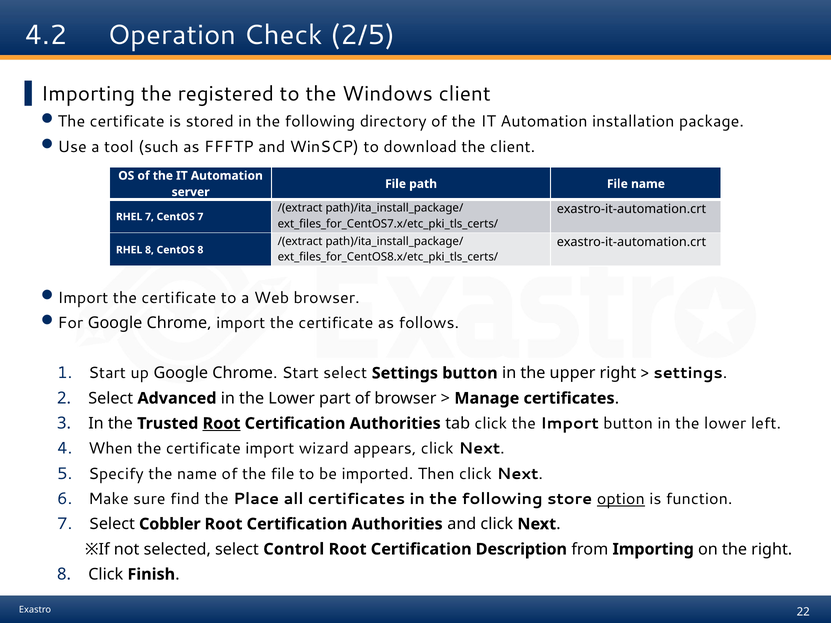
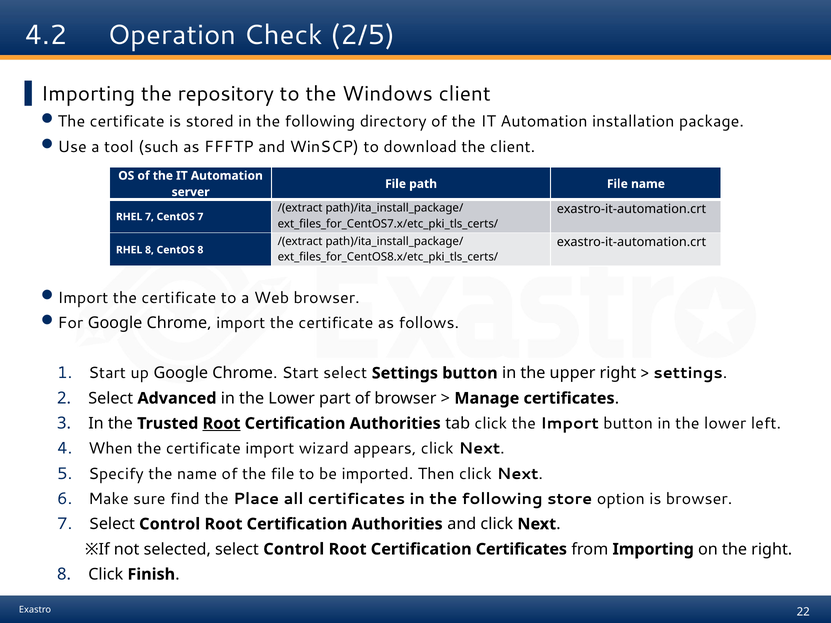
registered: registered -> repository
option underline: present -> none
is function: function -> browser
7 Select Cobbler: Cobbler -> Control
Certification Description: Description -> Certificates
